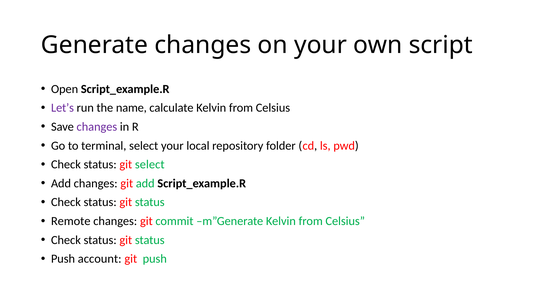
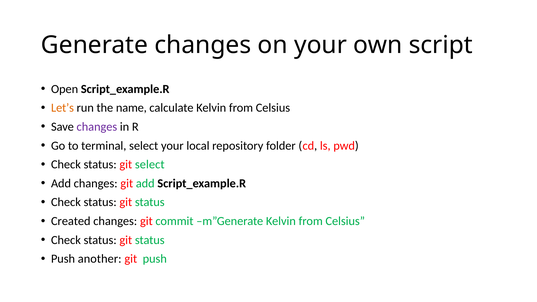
Let’s colour: purple -> orange
Remote: Remote -> Created
account: account -> another
